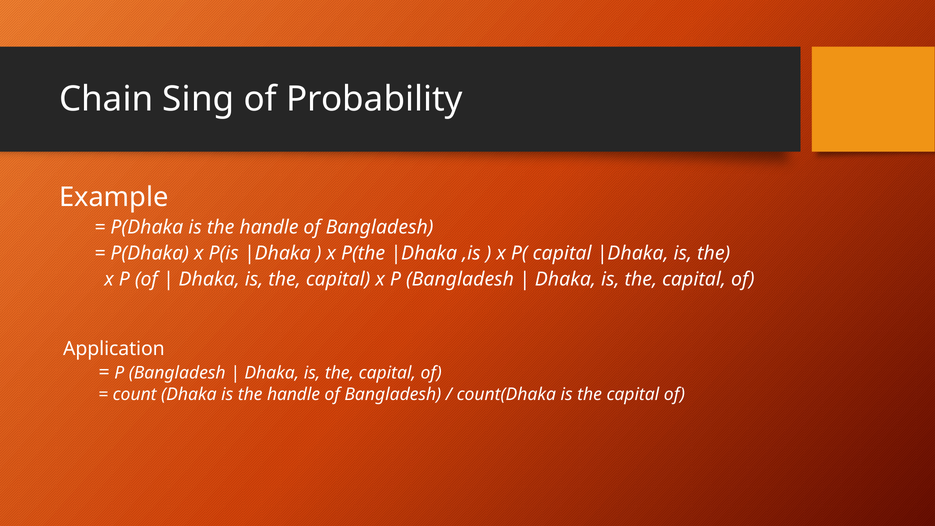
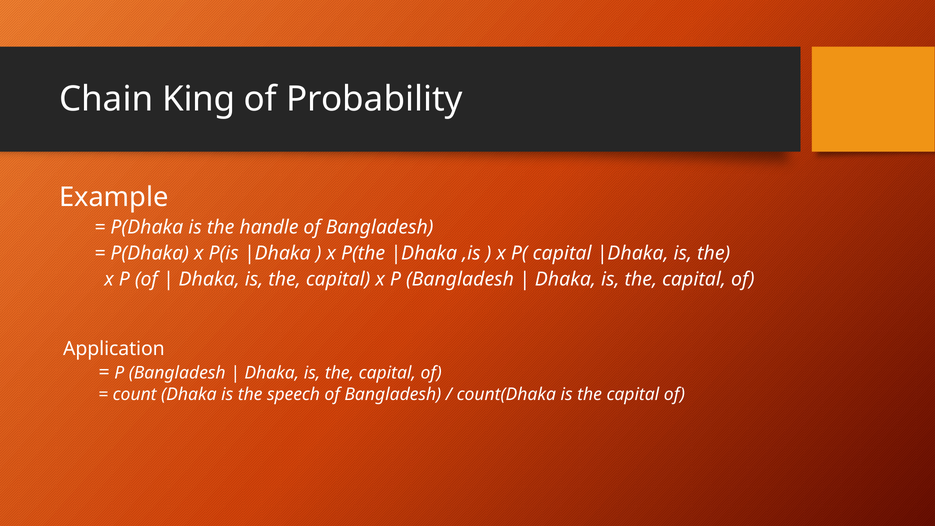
Sing: Sing -> King
Dhaka is the handle: handle -> speech
